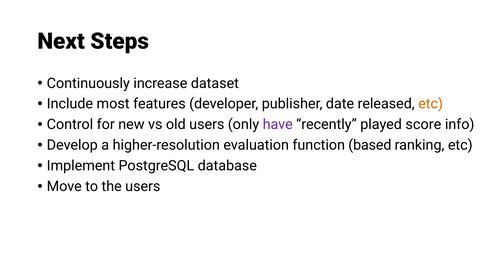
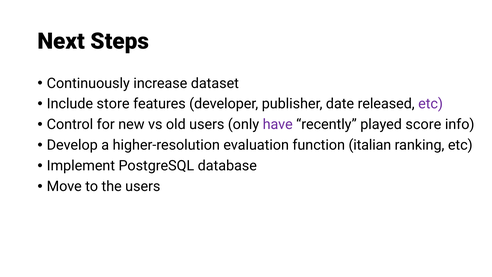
most: most -> store
etc at (431, 104) colour: orange -> purple
based: based -> italian
